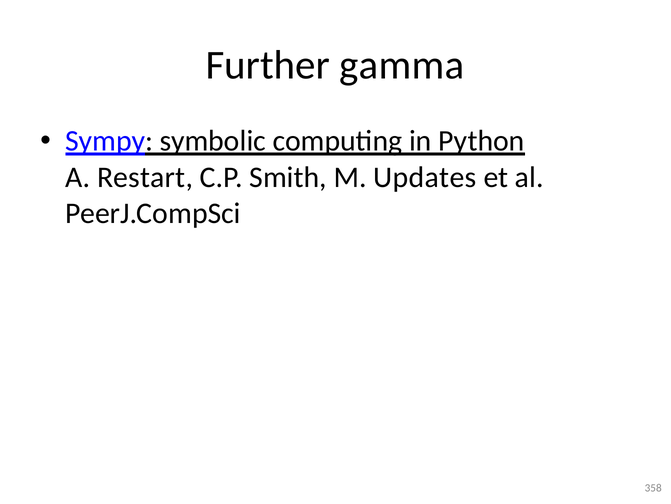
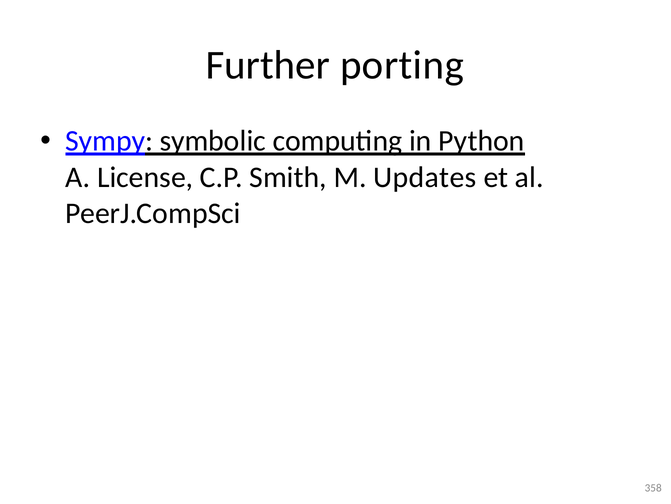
gamma: gamma -> porting
Restart: Restart -> License
